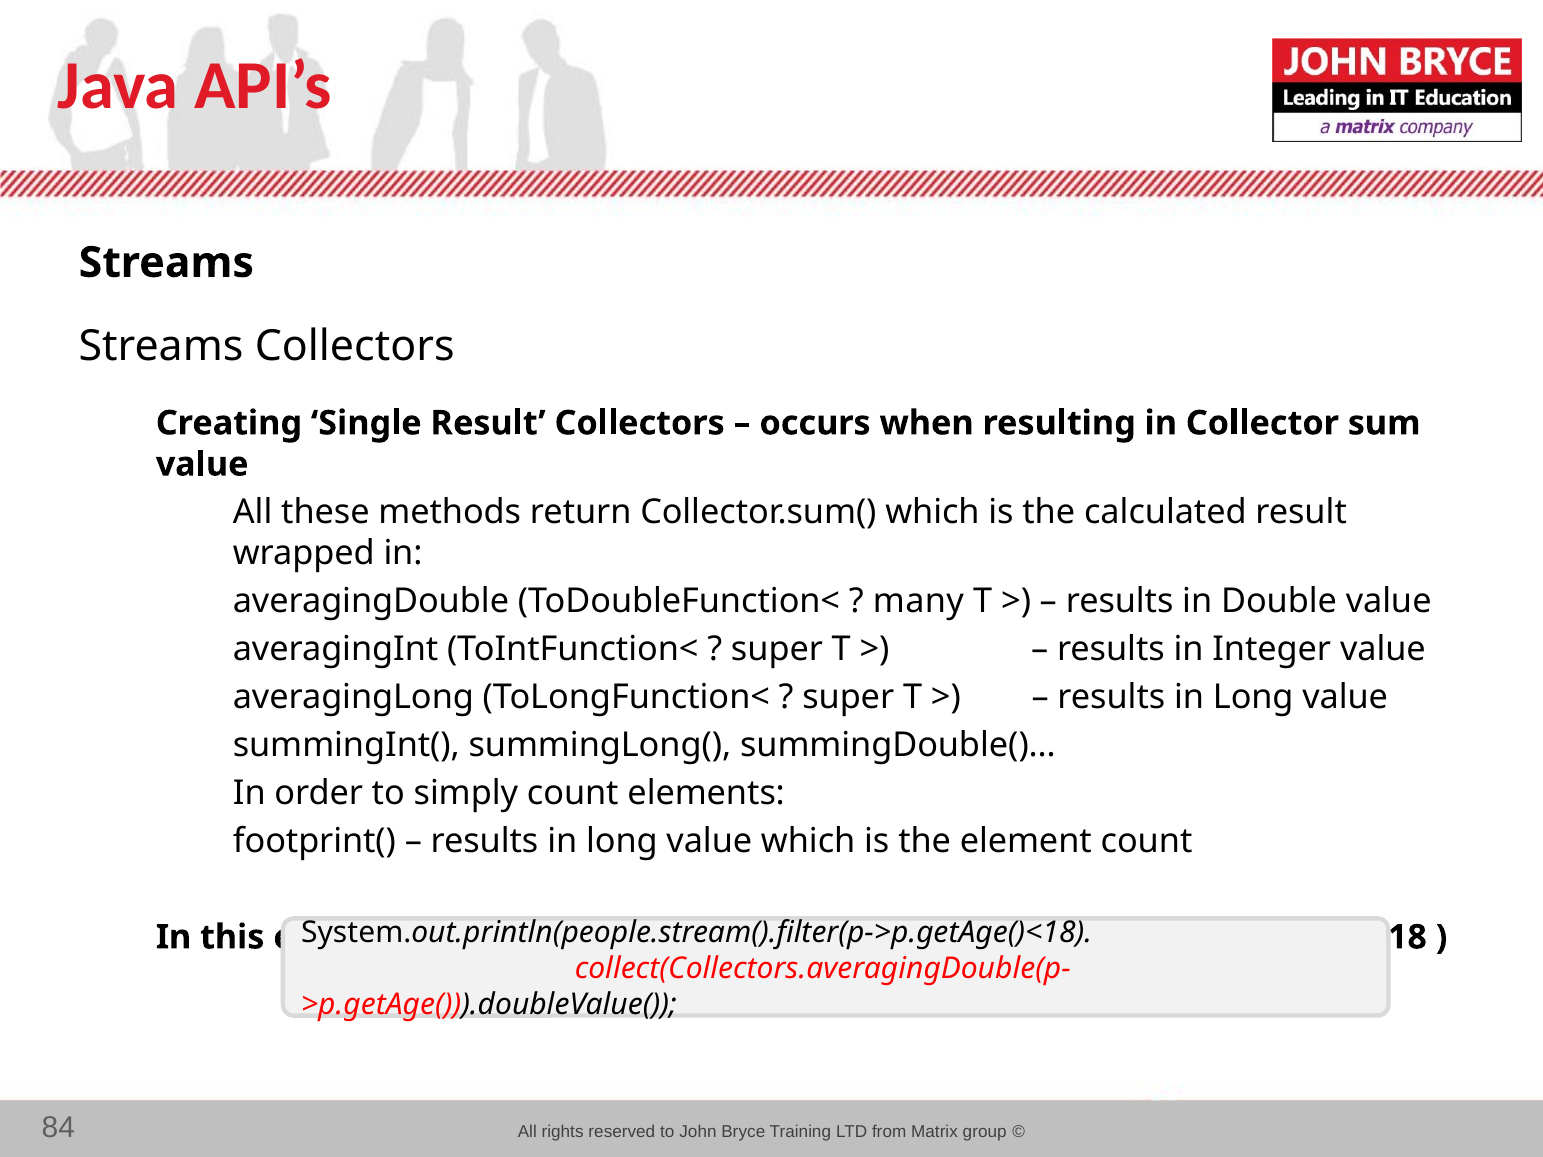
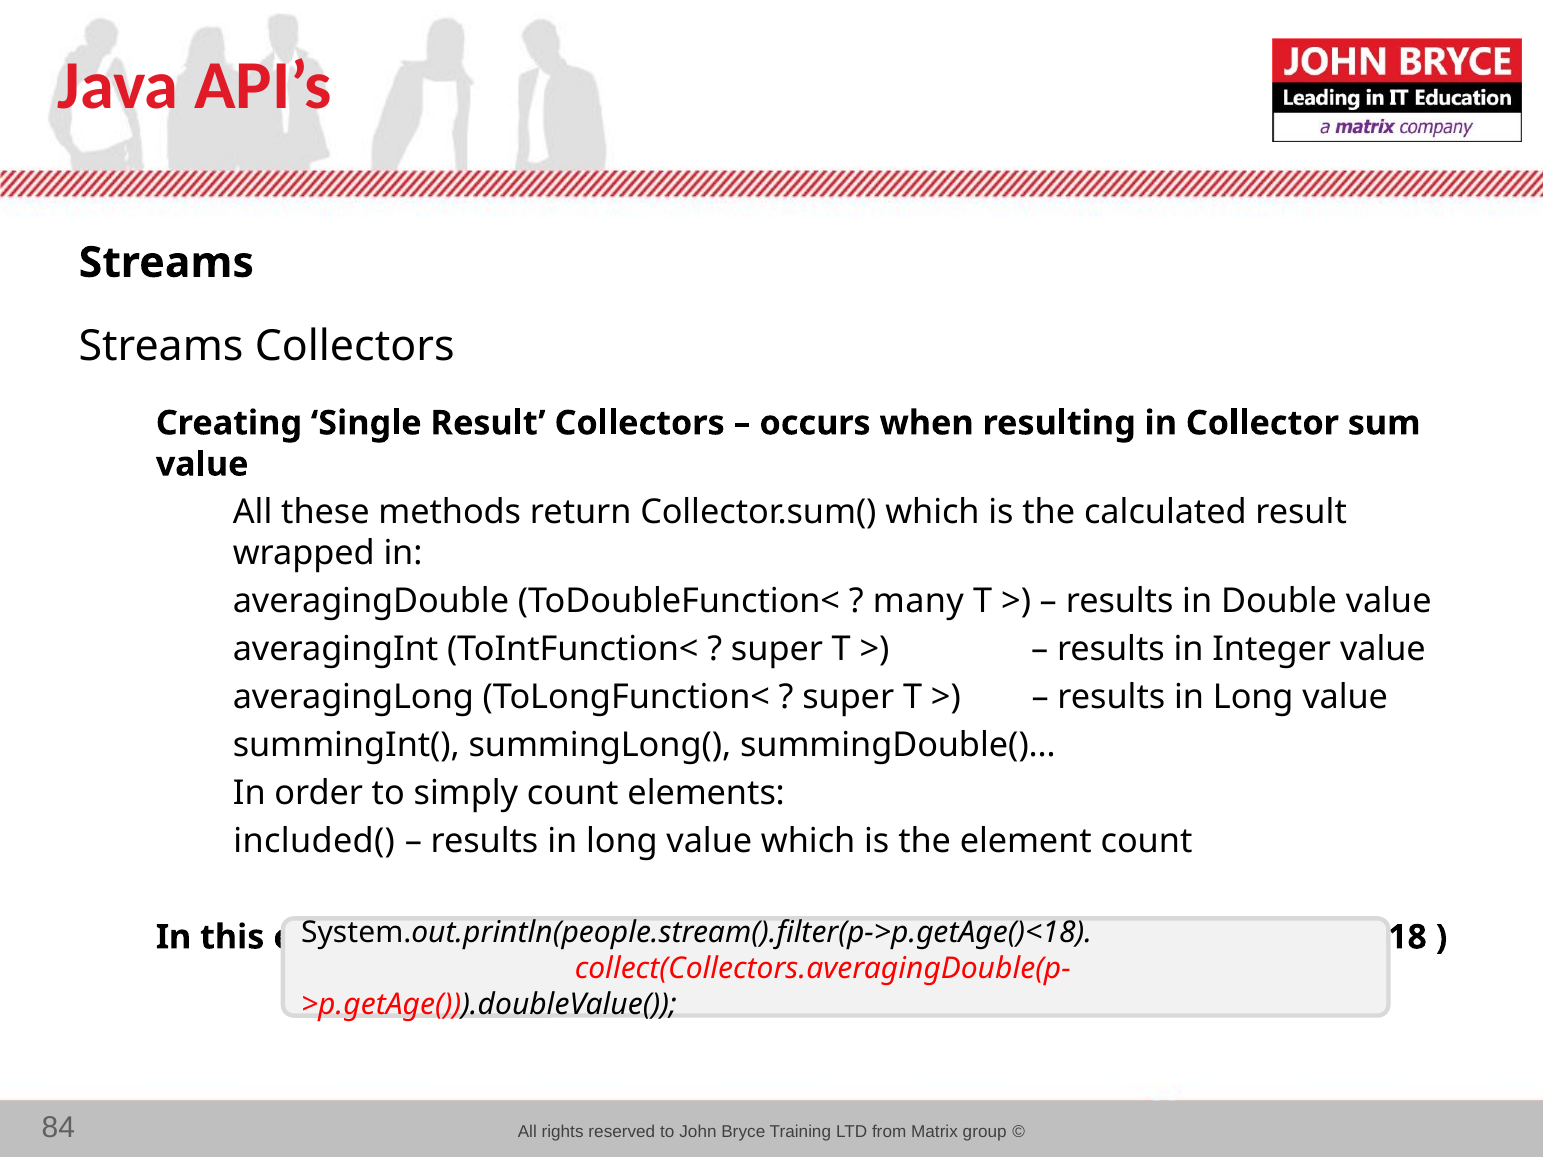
footprint(: footprint( -> included(
